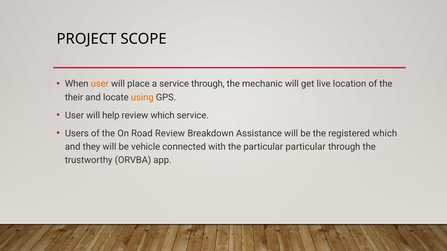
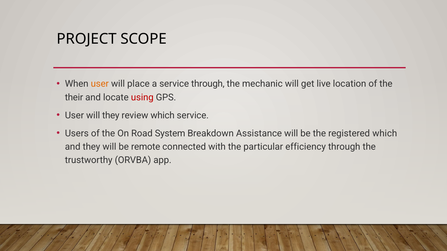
using colour: orange -> red
will help: help -> they
Road Review: Review -> System
vehicle: vehicle -> remote
particular particular: particular -> efficiency
